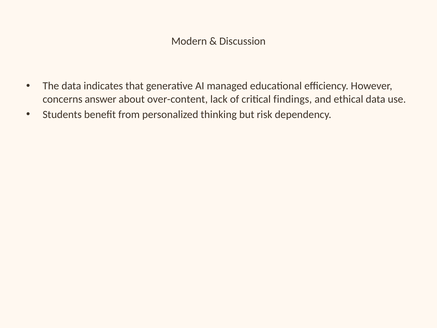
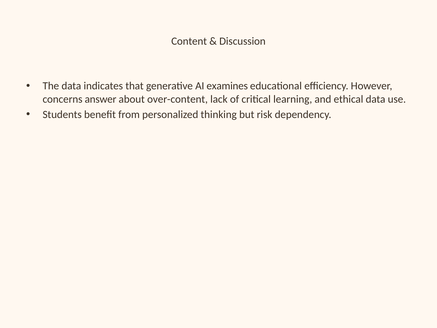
Modern: Modern -> Content
managed: managed -> examines
findings: findings -> learning
